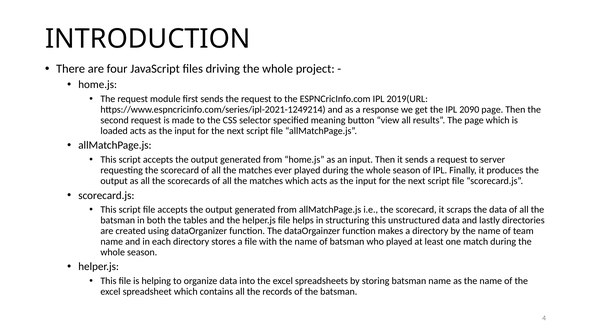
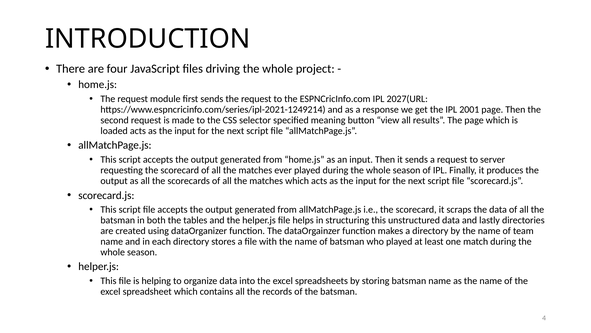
2019(URL: 2019(URL -> 2027(URL
2090: 2090 -> 2001
